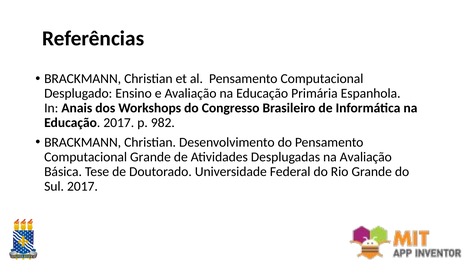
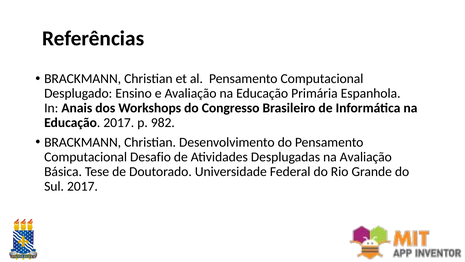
Computacional Grande: Grande -> Desafio
